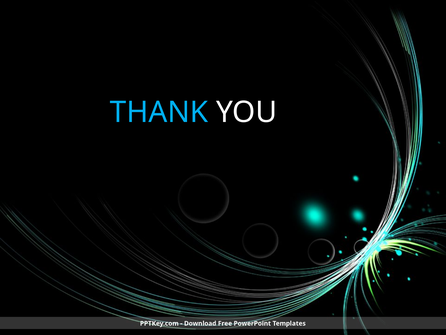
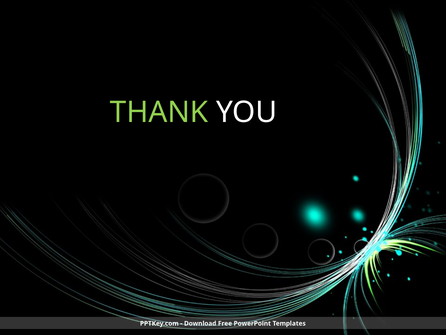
THANK colour: light blue -> light green
